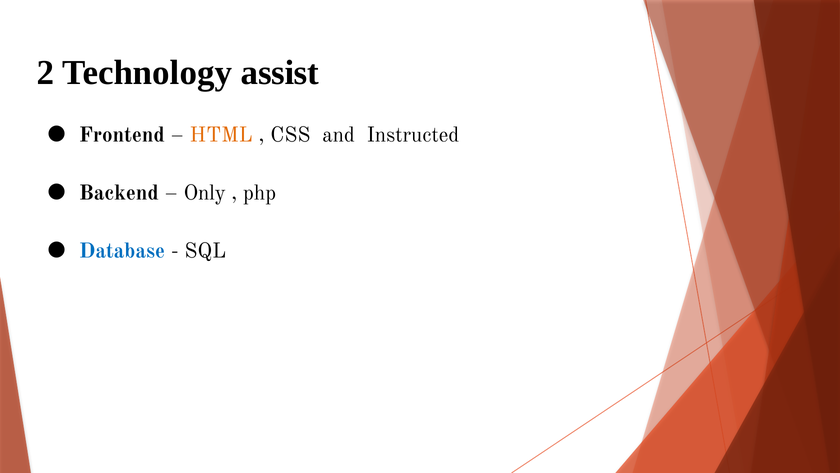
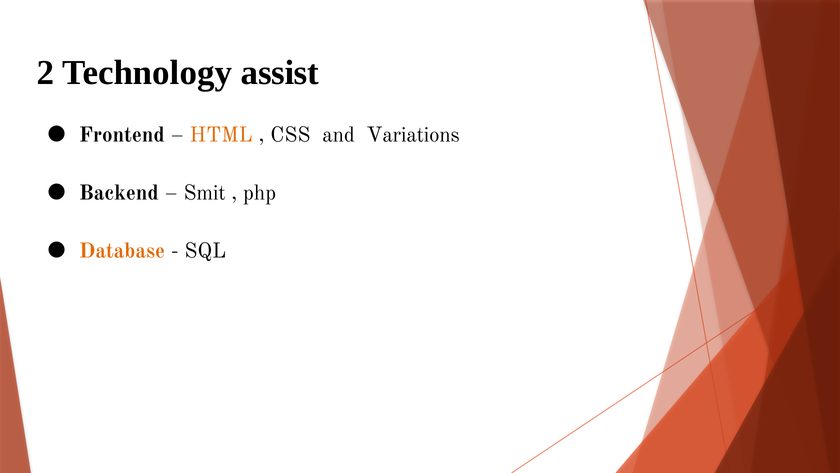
Instructed: Instructed -> Variations
Only: Only -> Smit
Database colour: blue -> orange
